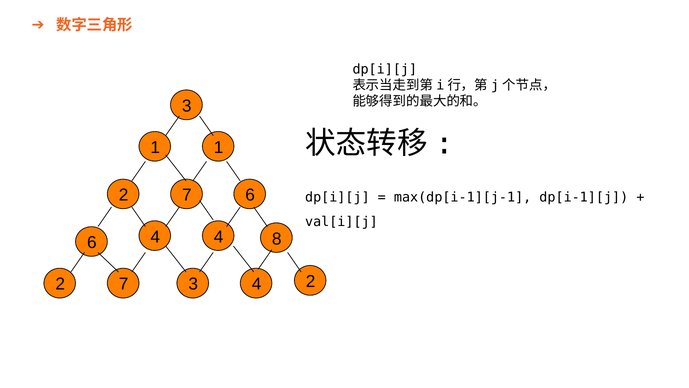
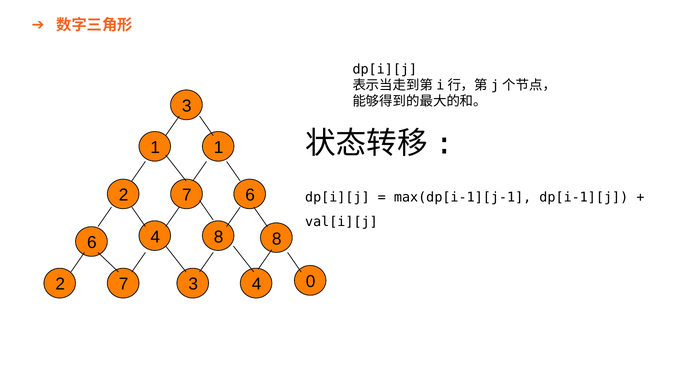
4 4: 4 -> 8
4 2: 2 -> 0
